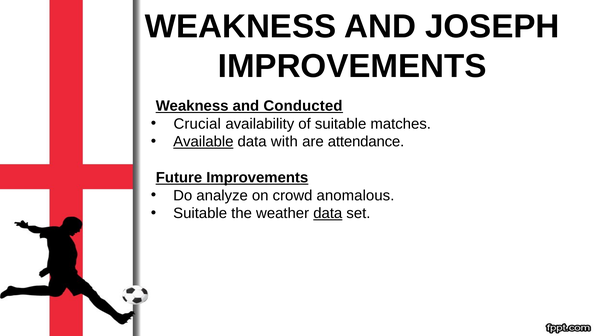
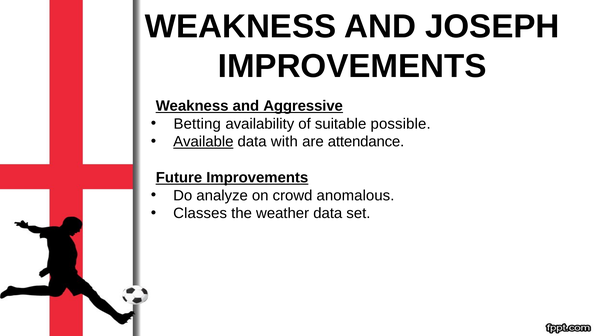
Conducted: Conducted -> Aggressive
Crucial: Crucial -> Betting
matches: matches -> possible
Suitable at (200, 213): Suitable -> Classes
data at (328, 213) underline: present -> none
